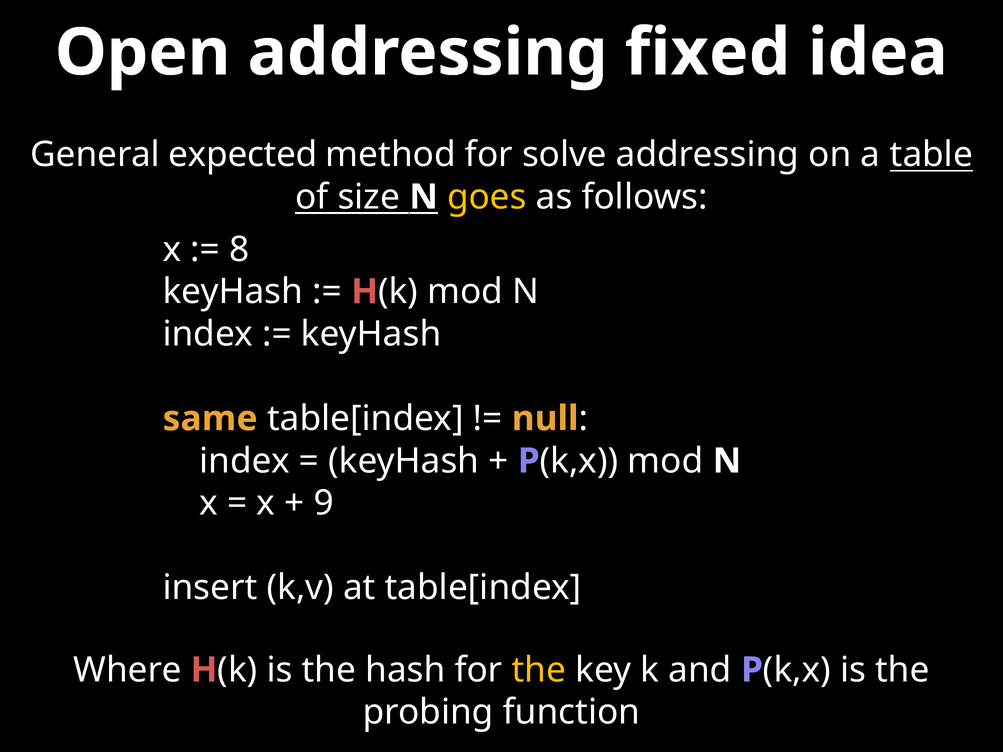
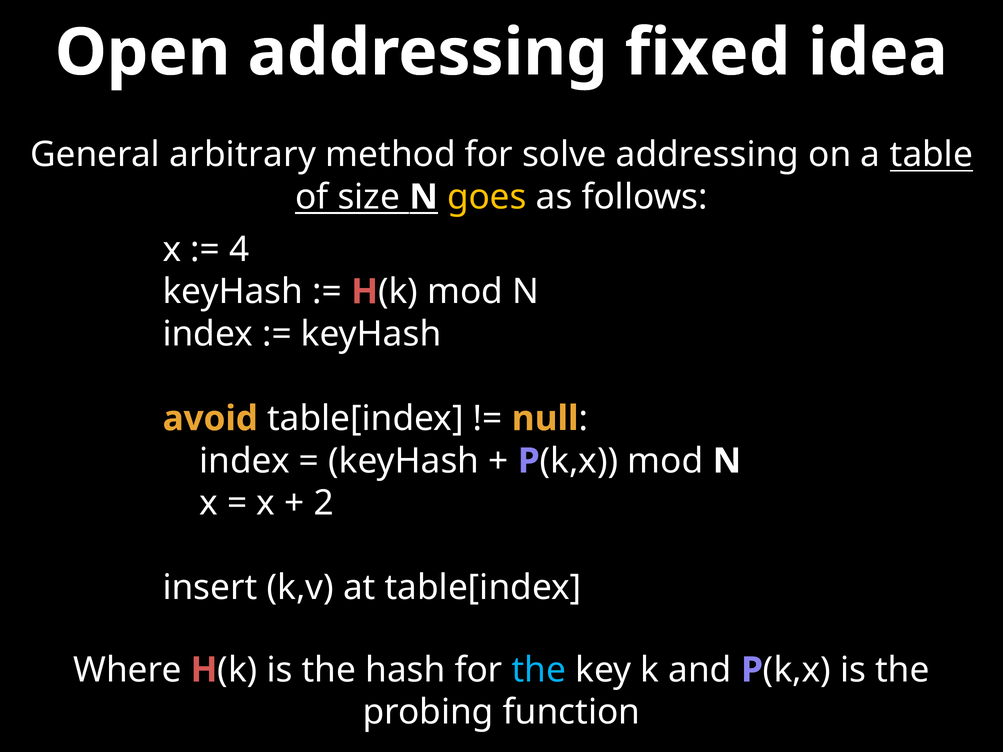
expected: expected -> arbitrary
8: 8 -> 4
same: same -> avoid
9: 9 -> 2
the at (539, 670) colour: yellow -> light blue
